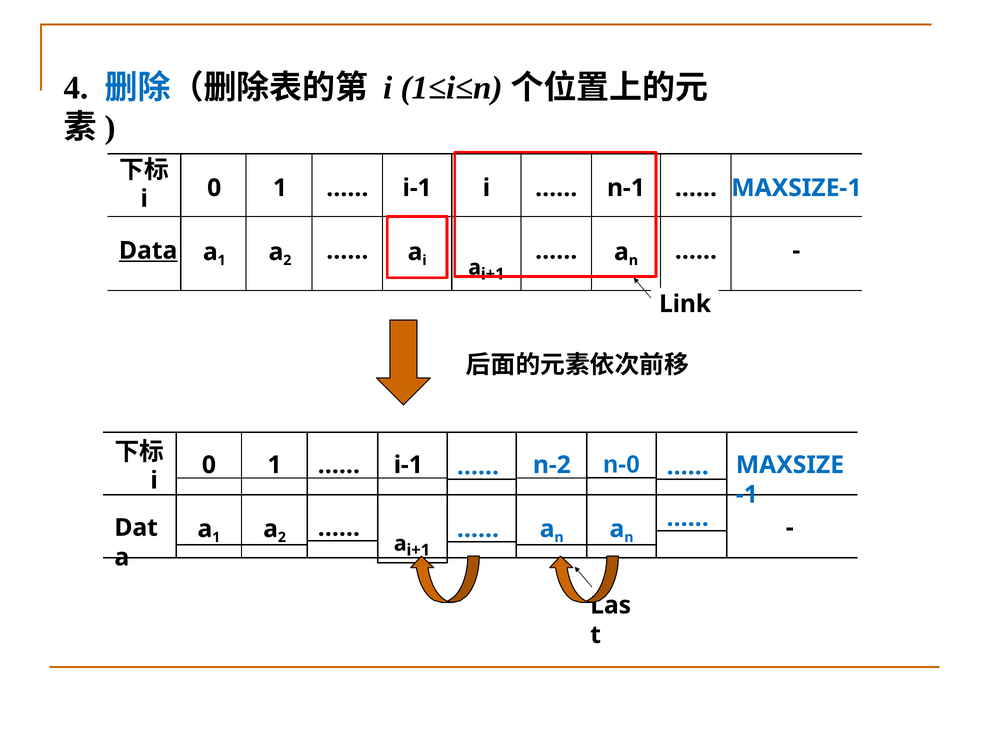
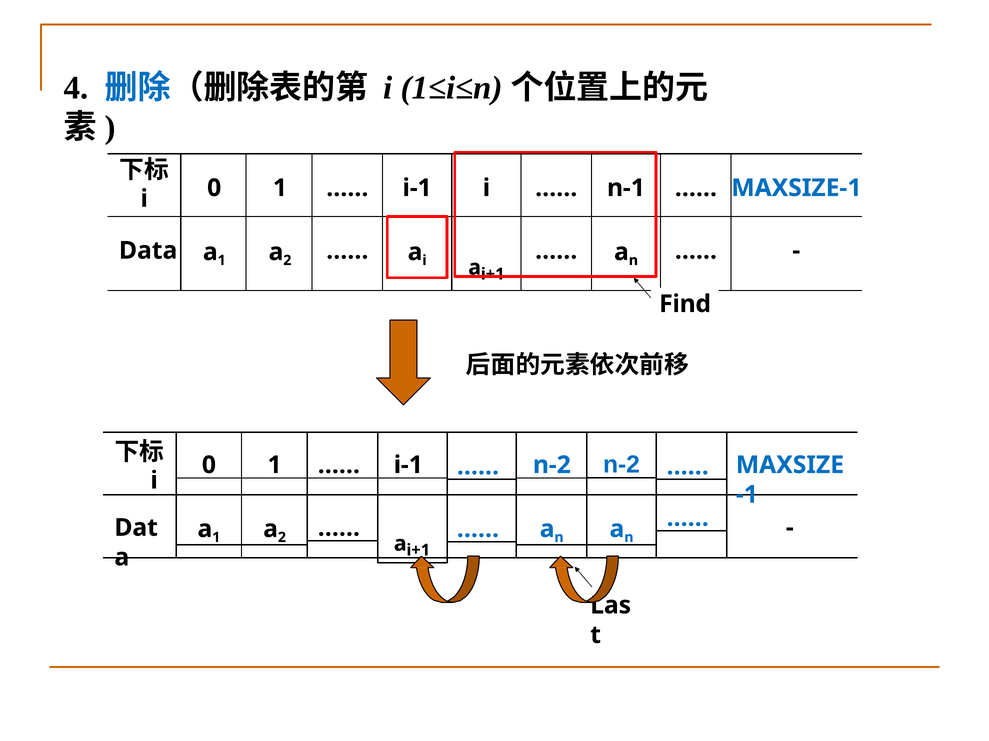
Data underline: present -> none
Link: Link -> Find
n-2 n-0: n-0 -> n-2
